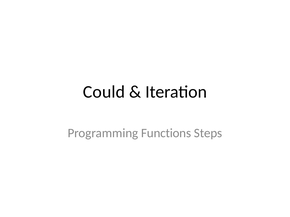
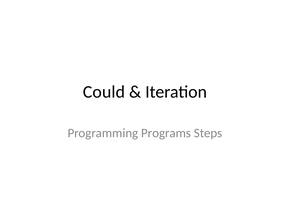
Functions: Functions -> Programs
